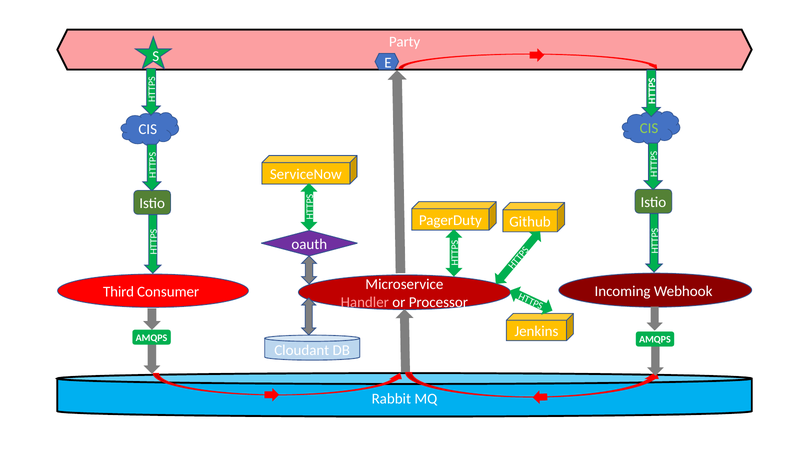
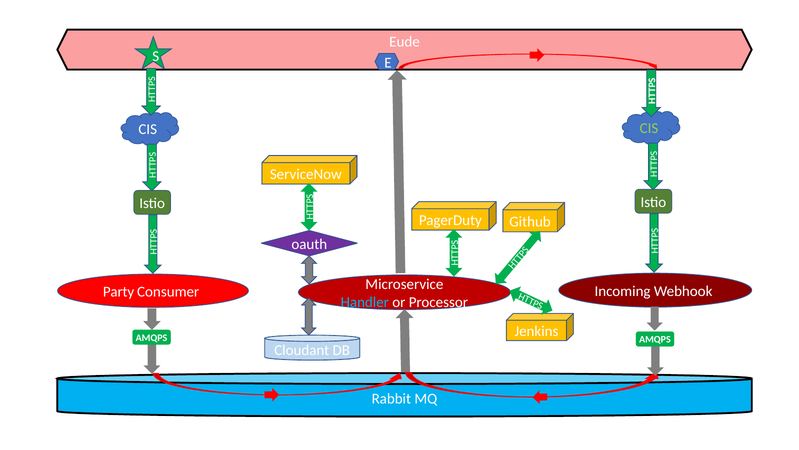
Party: Party -> Eude
Third: Third -> Party
Handler colour: pink -> light blue
